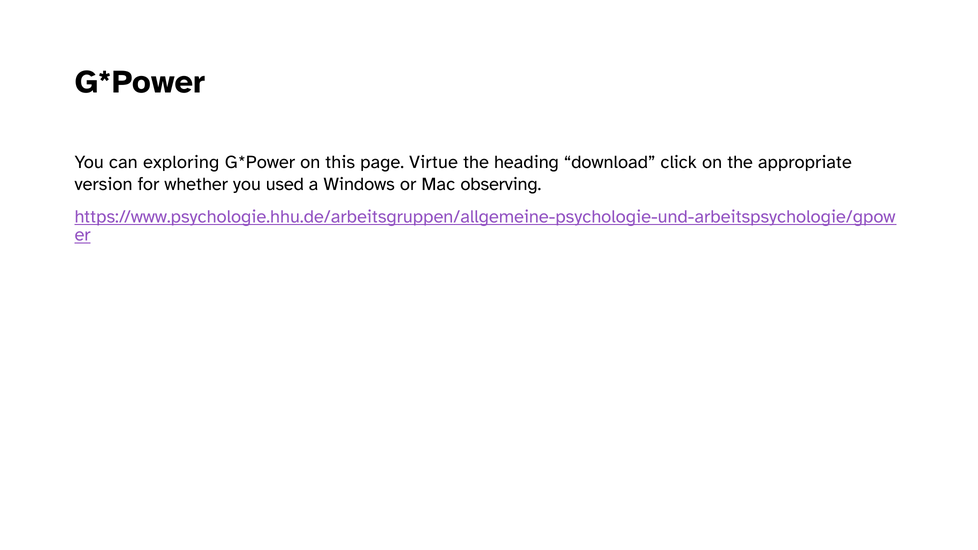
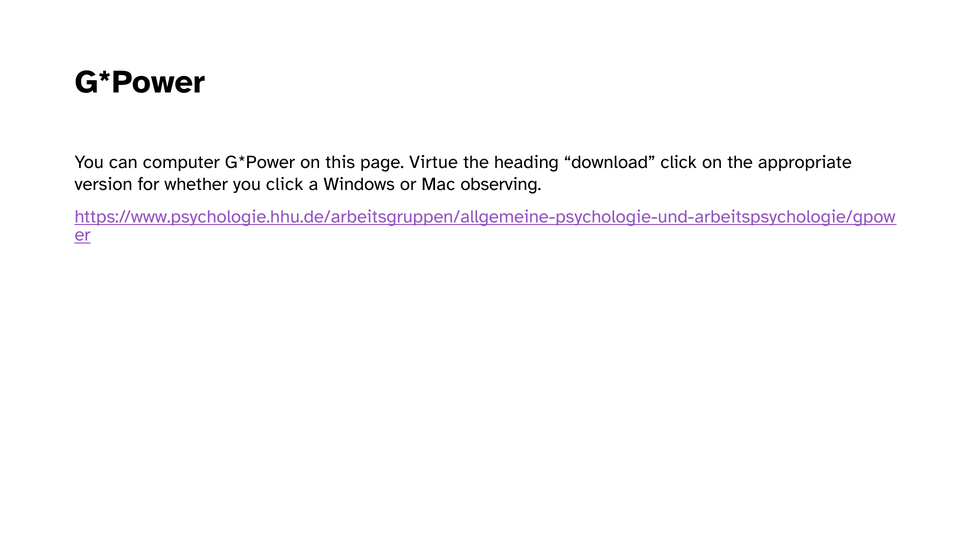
exploring: exploring -> computer
you used: used -> click
